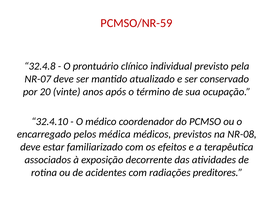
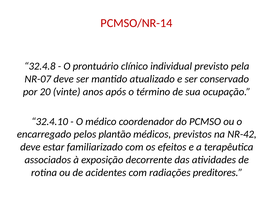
PCMSO/NR-59: PCMSO/NR-59 -> PCMSO/NR-14
médica: médica -> plantão
NR-08: NR-08 -> NR-42
